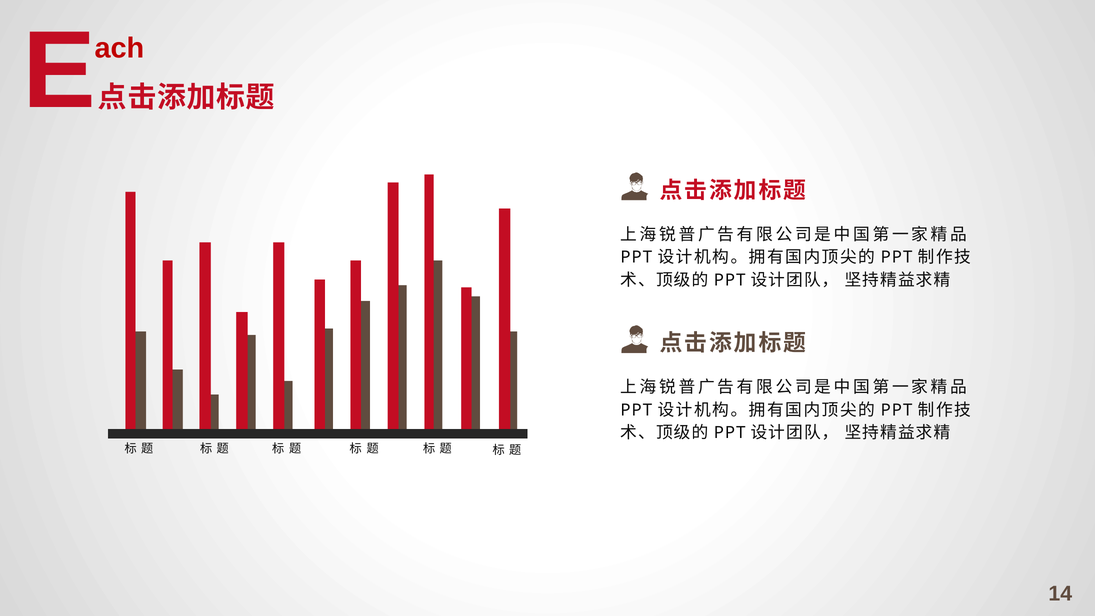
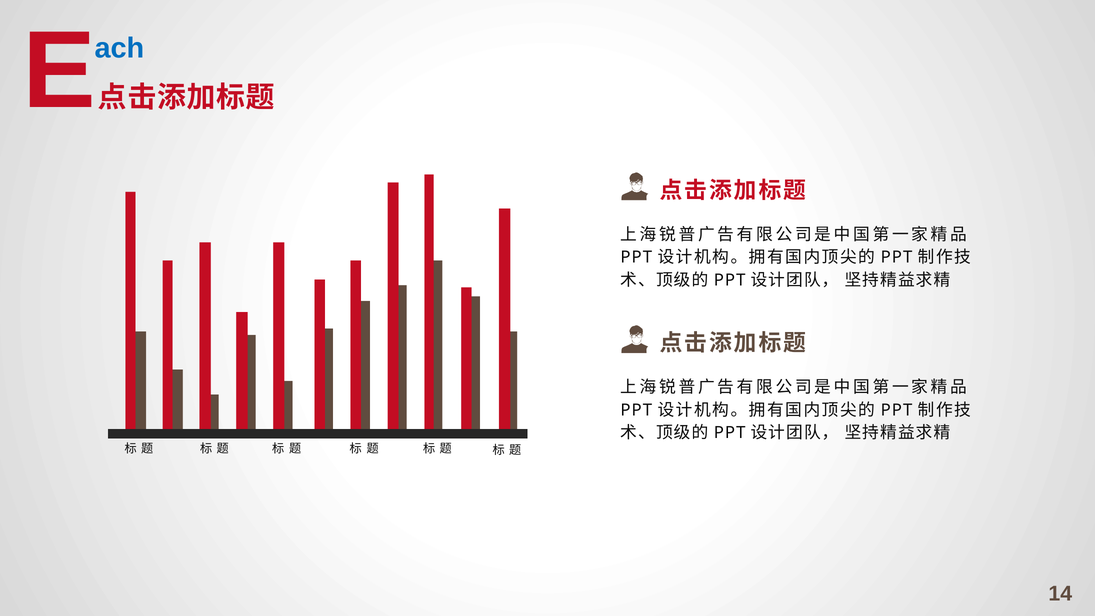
ach colour: red -> blue
